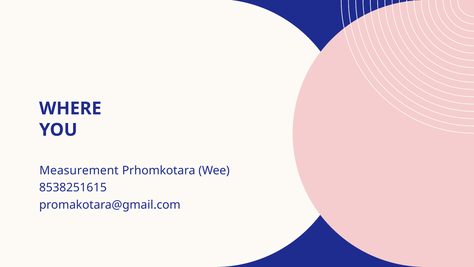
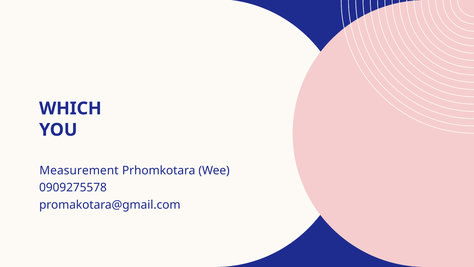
WHERE: WHERE -> WHICH
8538251615: 8538251615 -> 0909275578
